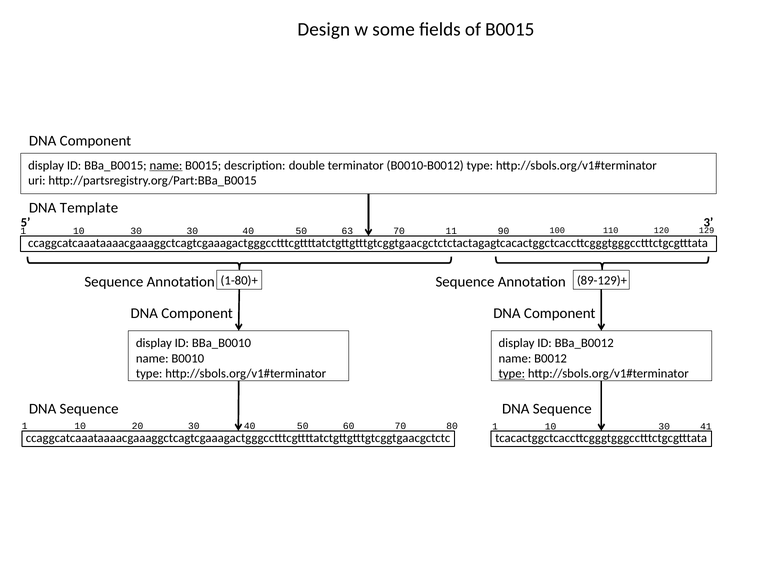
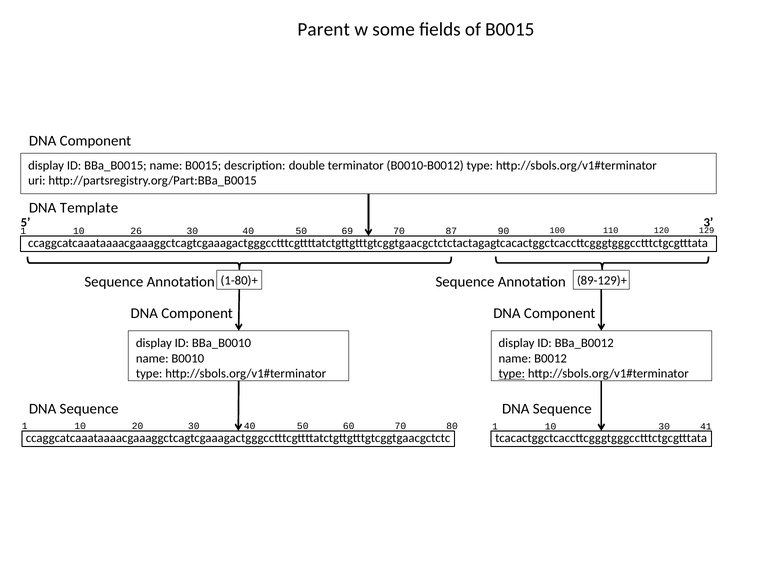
Design: Design -> Parent
name at (166, 166) underline: present -> none
30 at (136, 232): 30 -> 26
63: 63 -> 69
11: 11 -> 87
